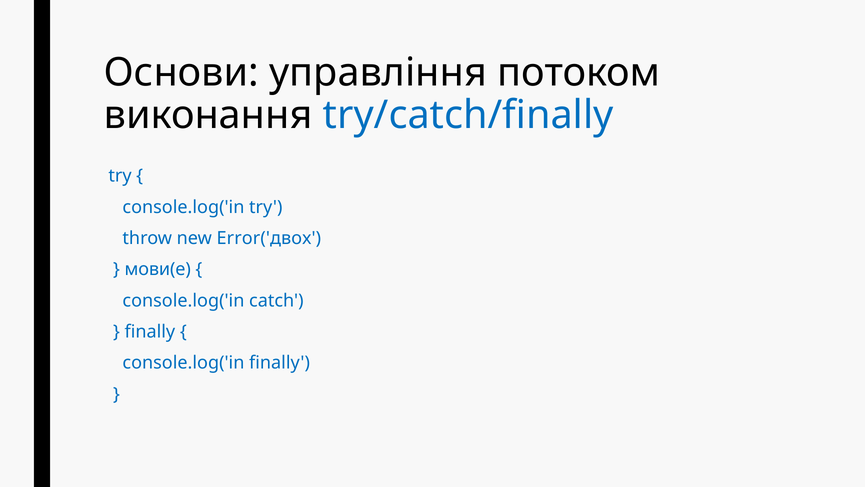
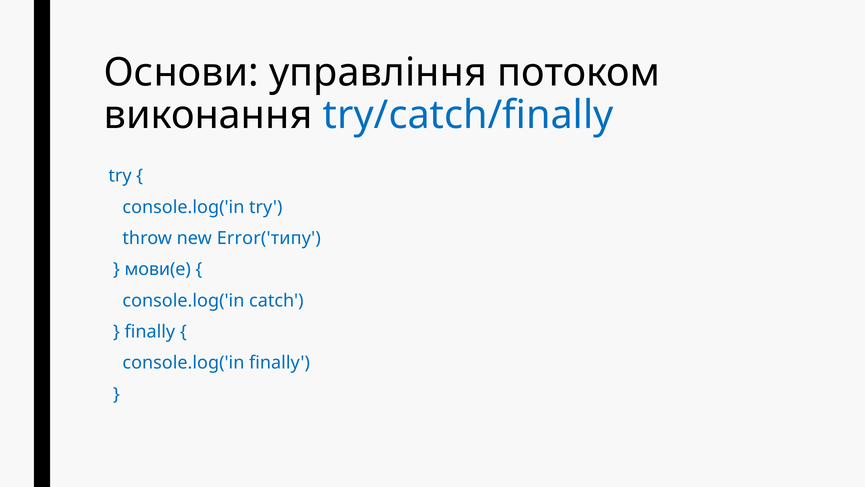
Error('двох: Error('двох -> Error('типу
